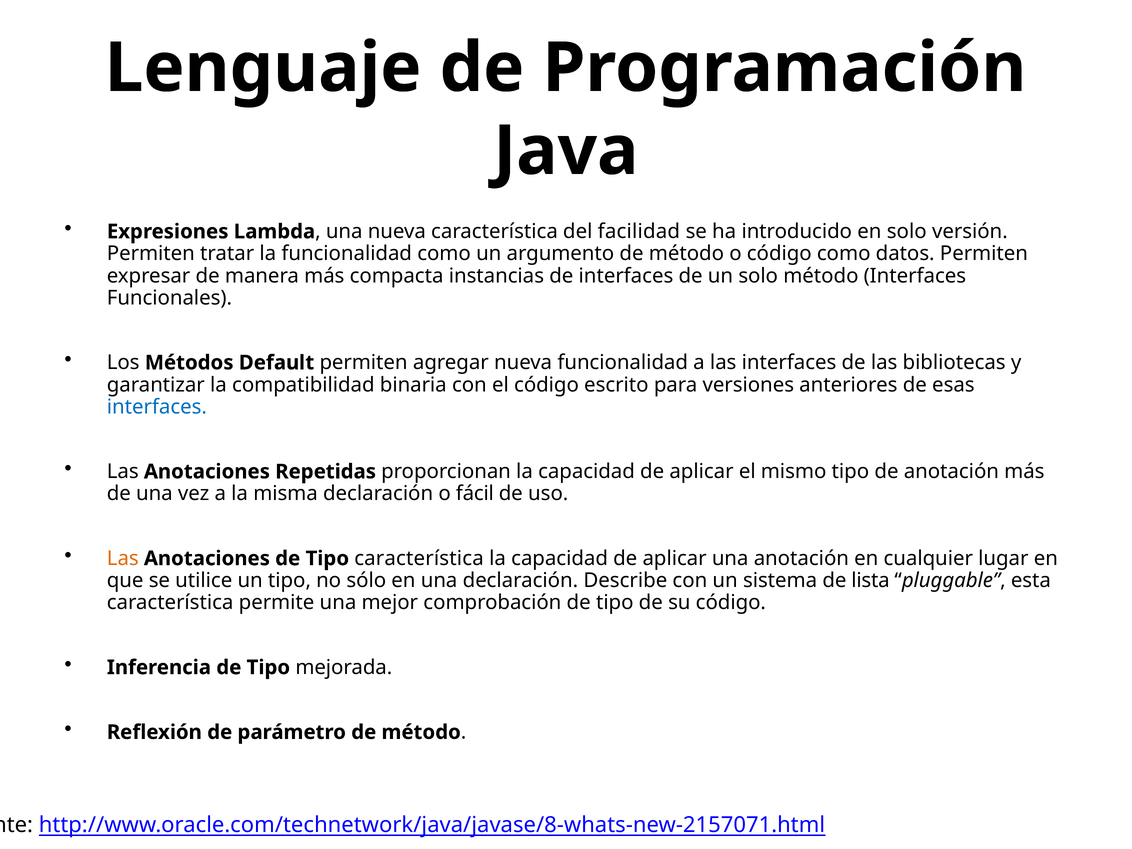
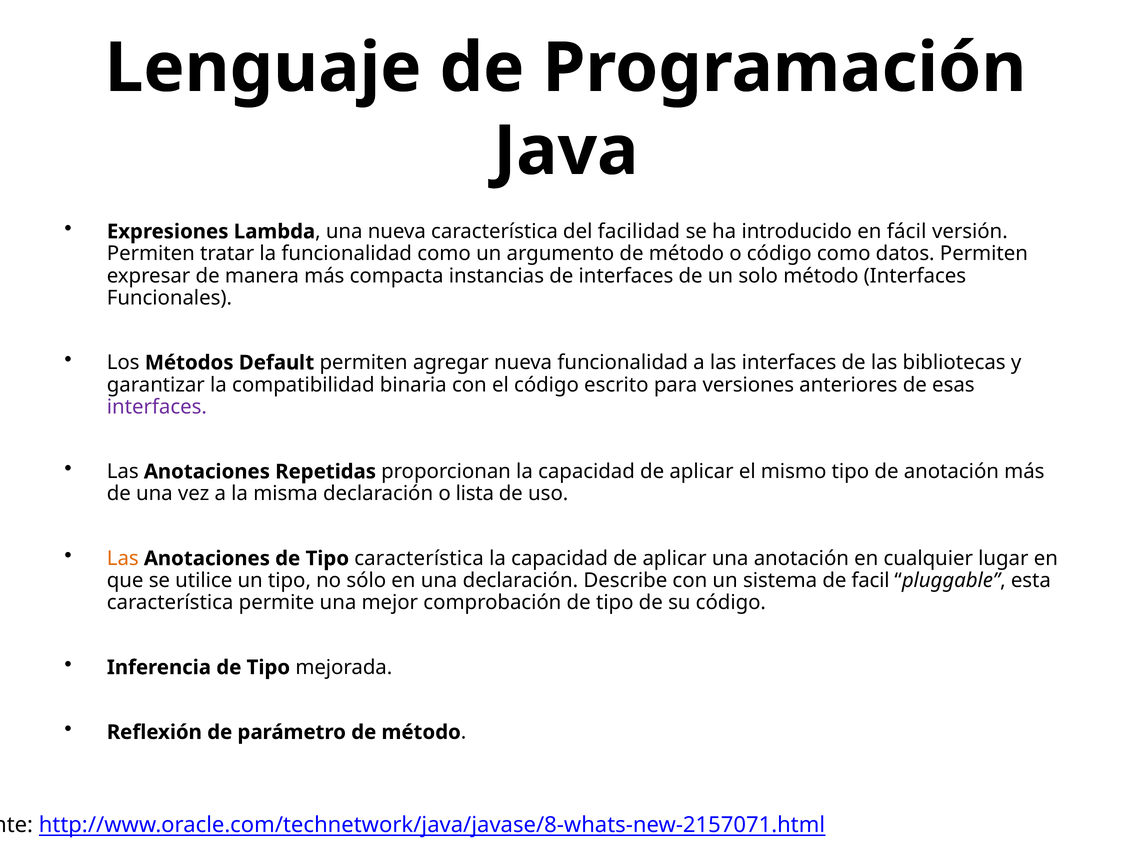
en solo: solo -> fácil
interfaces at (157, 407) colour: blue -> purple
fácil: fácil -> lista
lista: lista -> facil
